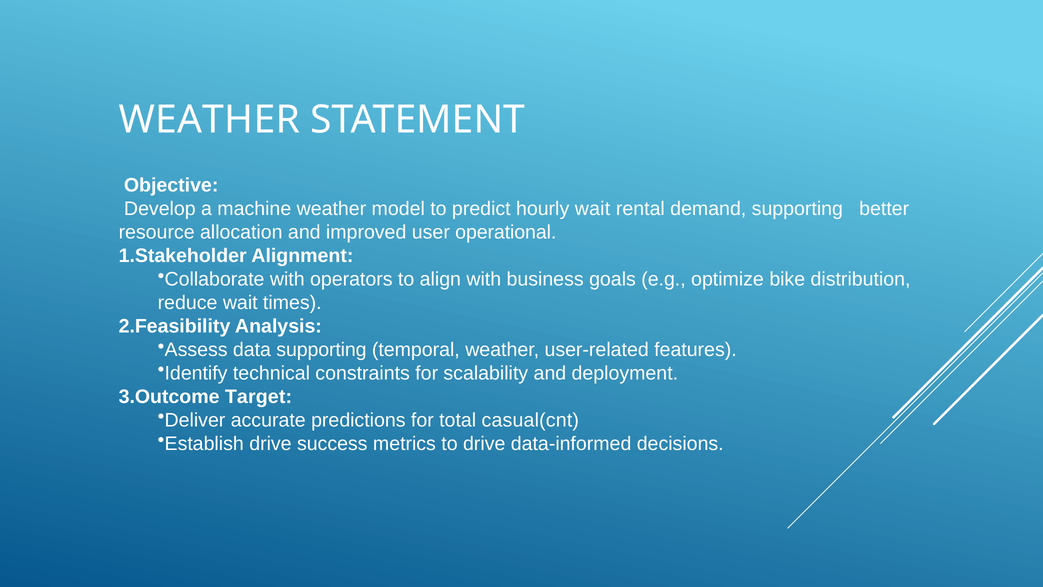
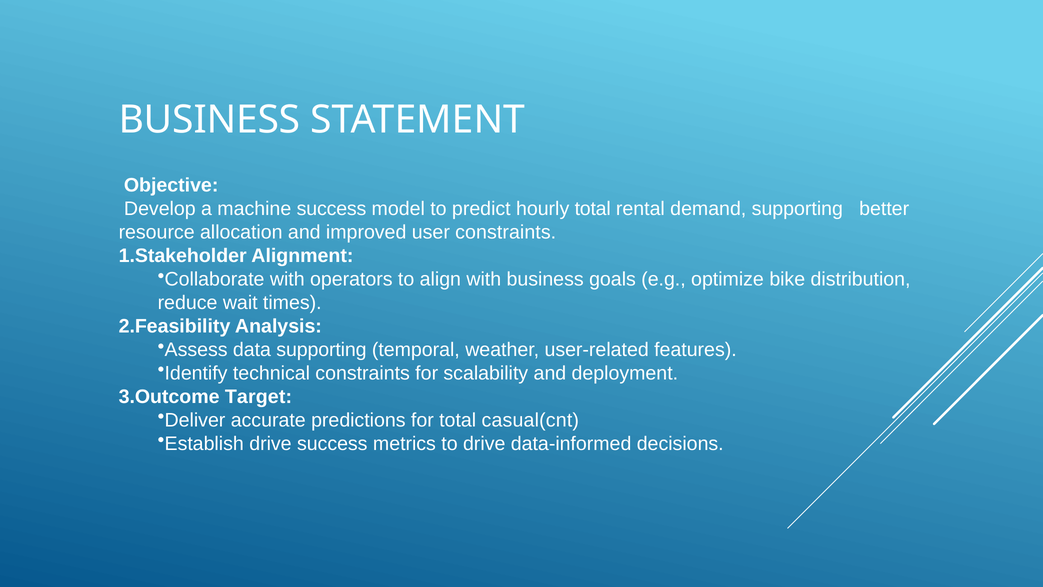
WEATHER at (209, 120): WEATHER -> BUSINESS
machine weather: weather -> success
hourly wait: wait -> total
user operational: operational -> constraints
